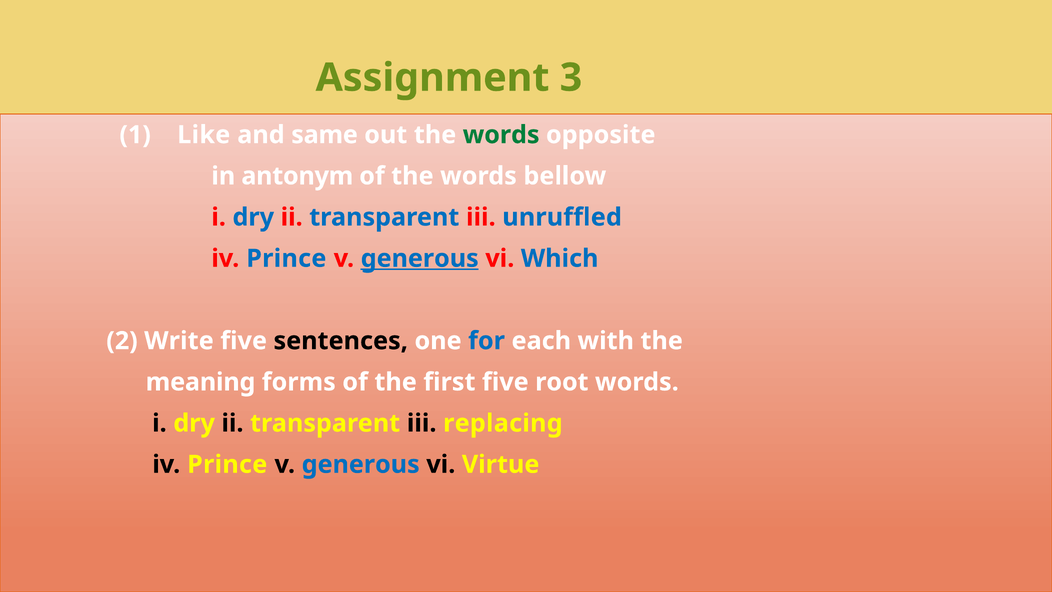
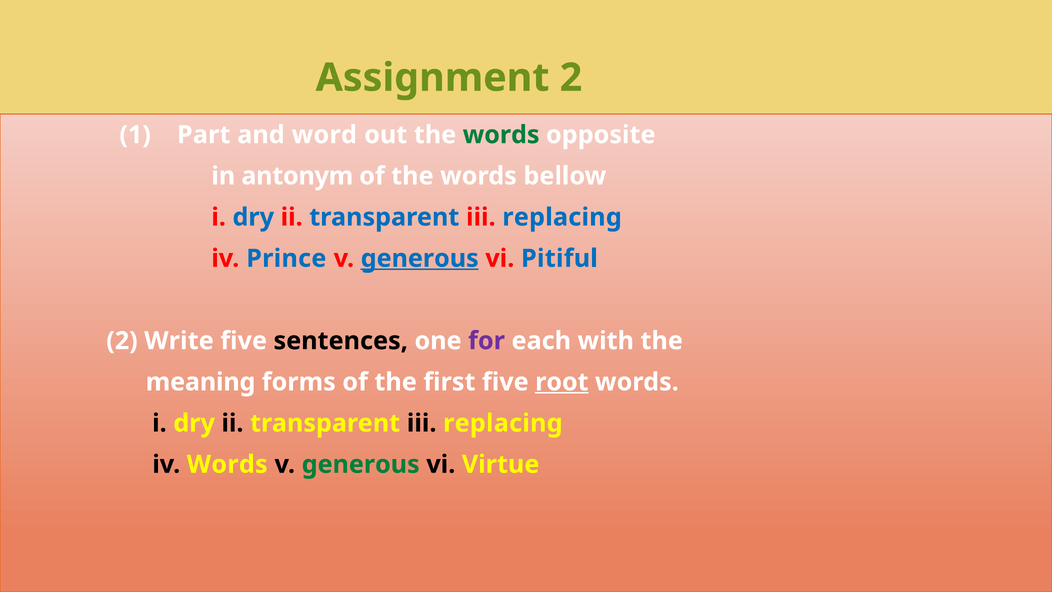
Assignment 3: 3 -> 2
Like: Like -> Part
same: same -> word
unruffled at (562, 217): unruffled -> replacing
Which: Which -> Pitiful
for colour: blue -> purple
root underline: none -> present
Prince at (227, 464): Prince -> Words
generous at (361, 464) colour: blue -> green
